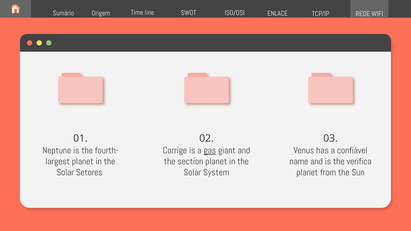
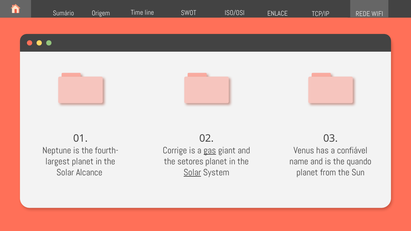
section: section -> setores
verifica: verifica -> quando
Setores: Setores -> Alcance
Solar at (192, 173) underline: none -> present
